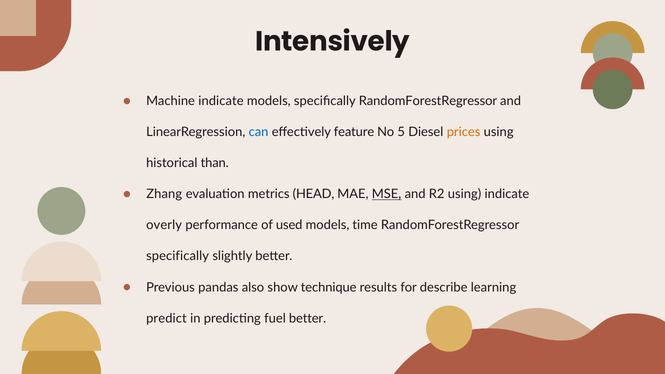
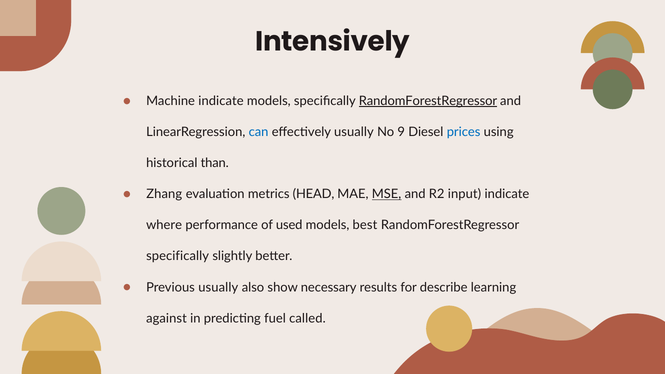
RandomForestRegressor at (428, 101) underline: none -> present
effectively feature: feature -> usually
5: 5 -> 9
prices colour: orange -> blue
R2 using: using -> input
overly: overly -> where
time: time -> best
Previous pandas: pandas -> usually
technique: technique -> necessary
predict: predict -> against
fuel better: better -> called
